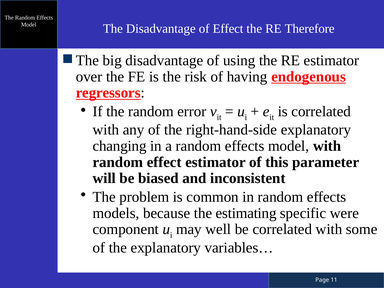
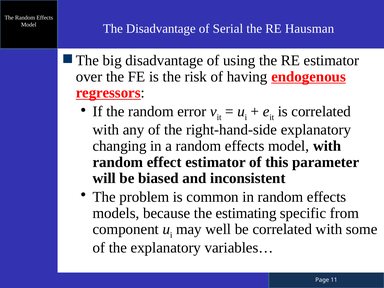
of Effect: Effect -> Serial
Therefore: Therefore -> Hausman
were: were -> from
